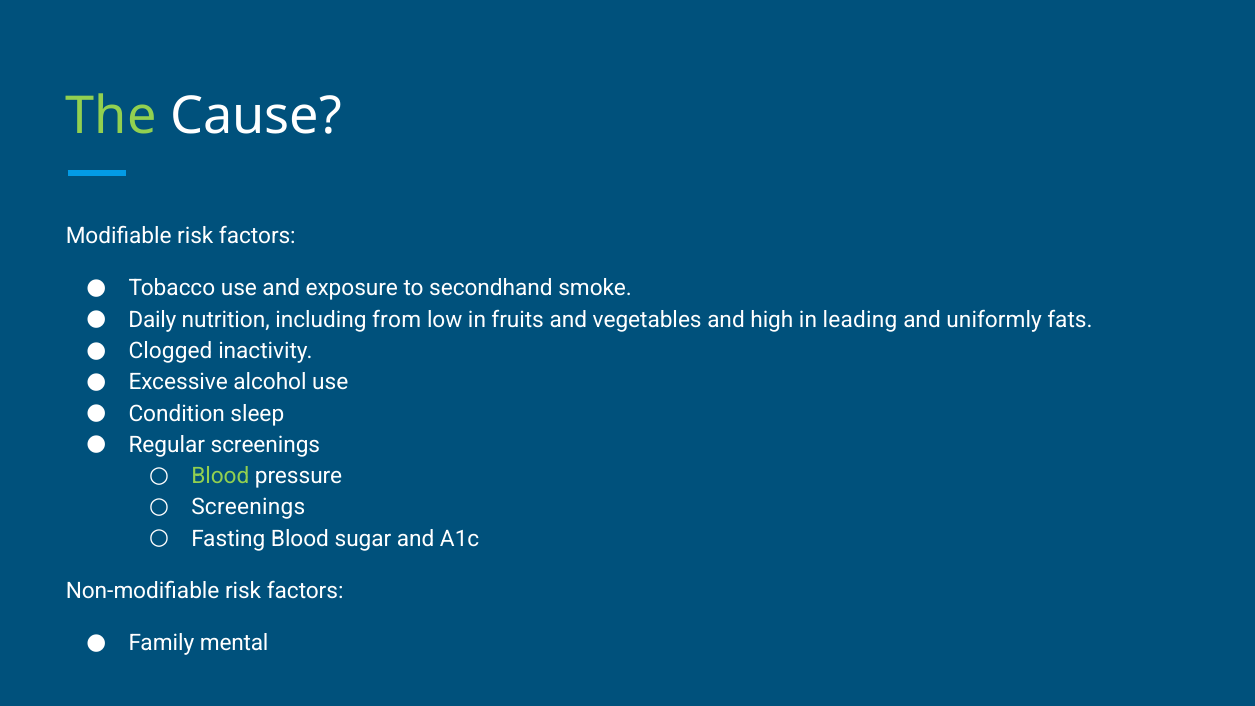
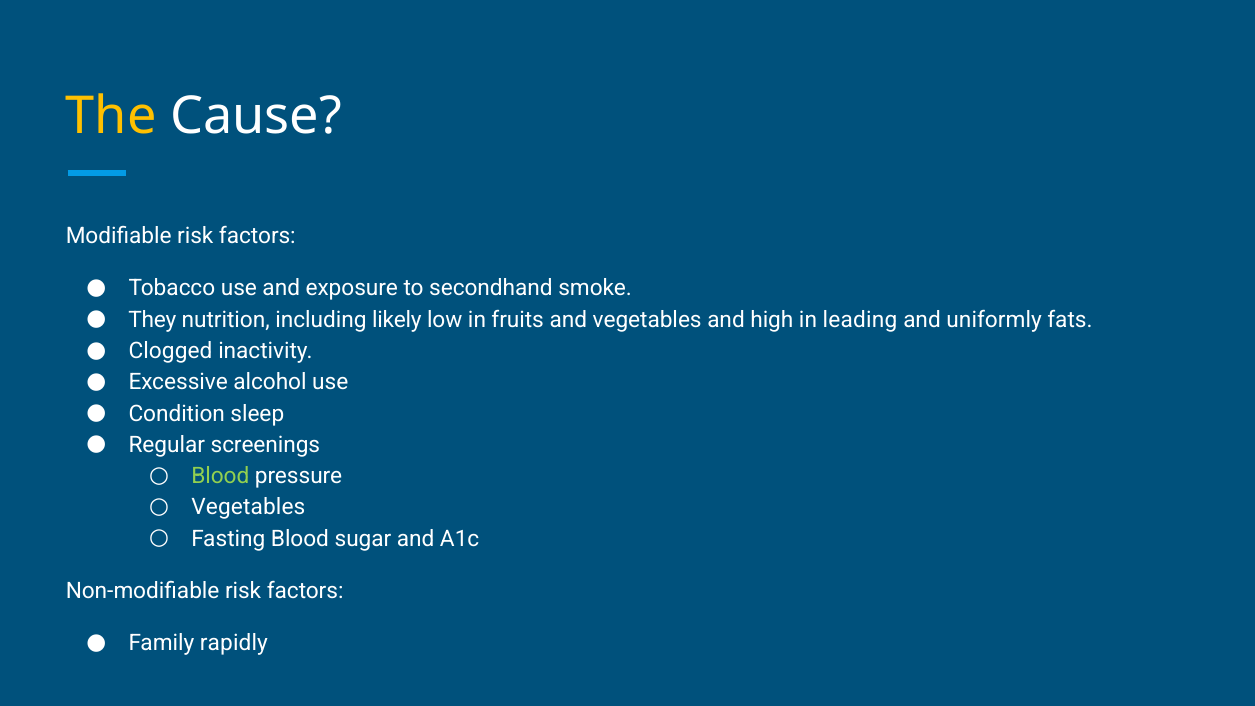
The colour: light green -> yellow
Daily: Daily -> They
from: from -> likely
Screenings at (248, 507): Screenings -> Vegetables
mental: mental -> rapidly
